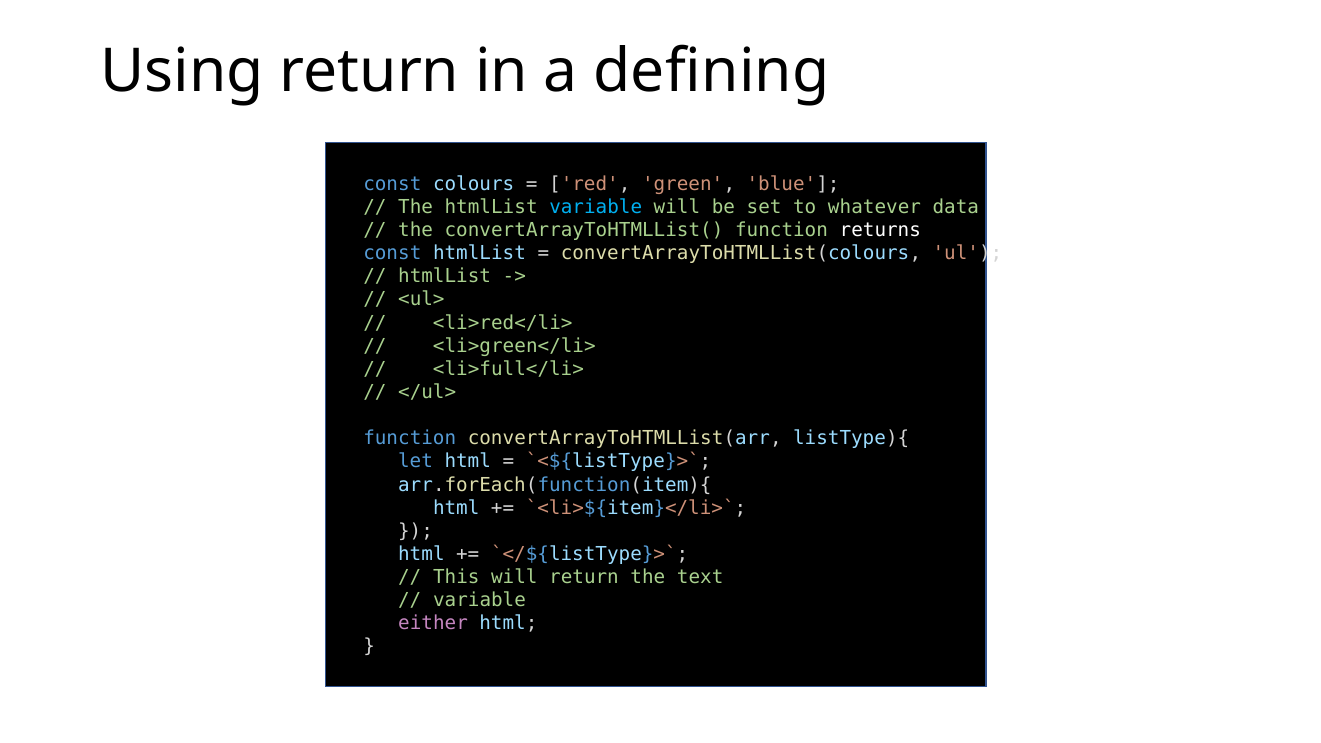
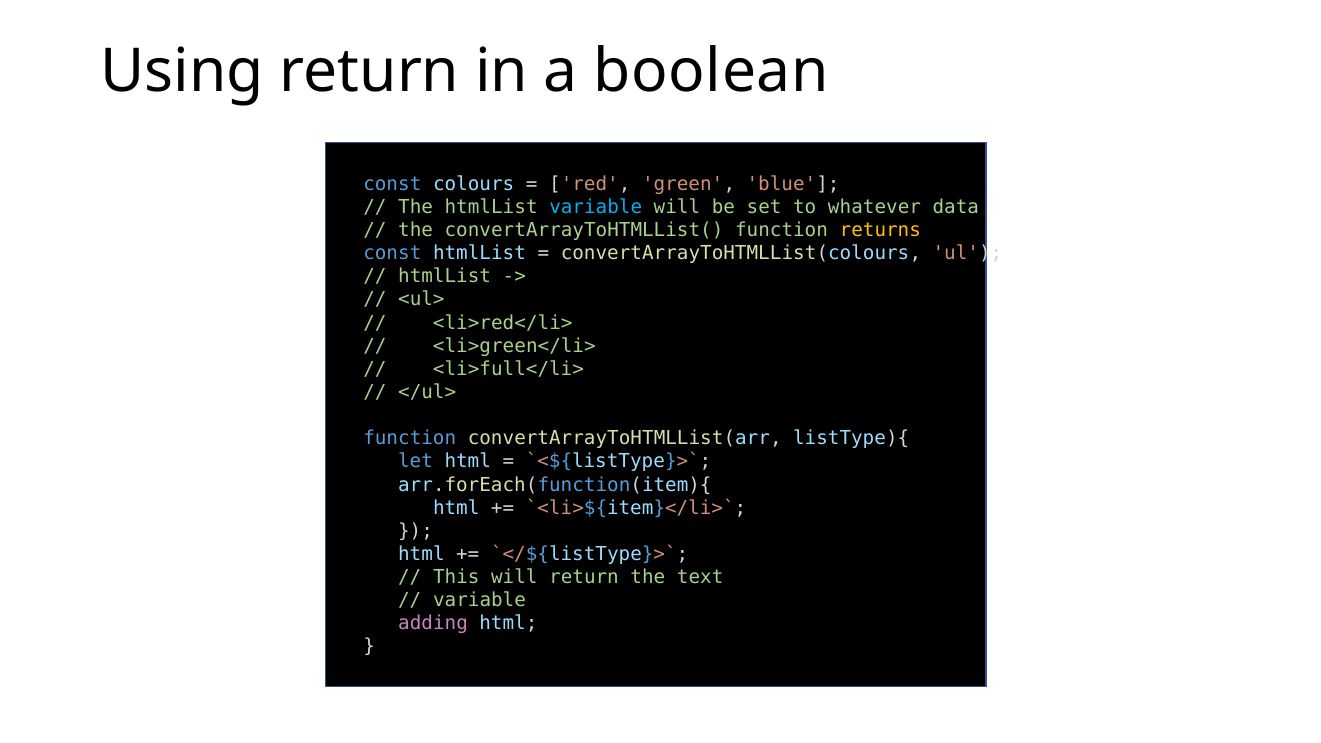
defining: defining -> boolean
returns colour: white -> yellow
either: either -> adding
